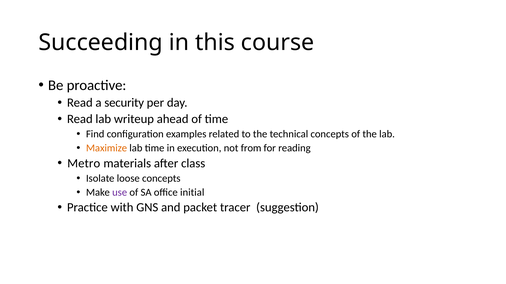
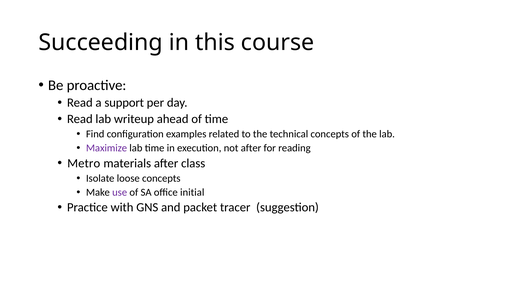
security: security -> support
Maximize colour: orange -> purple
not from: from -> after
